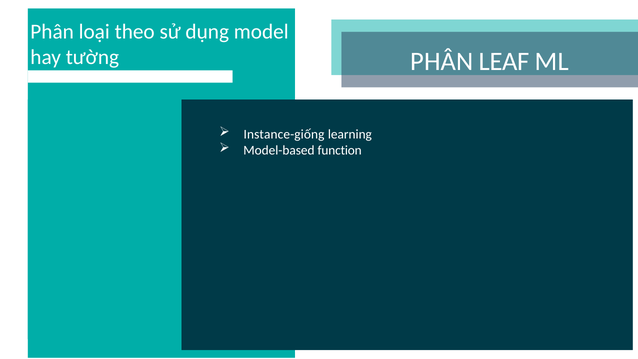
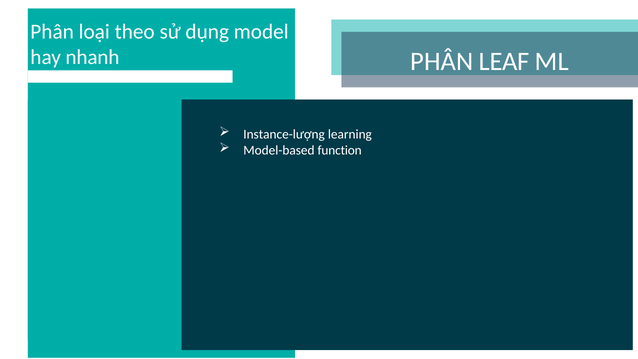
tường: tường -> nhanh
Instance-giống: Instance-giống -> Instance-lượng
